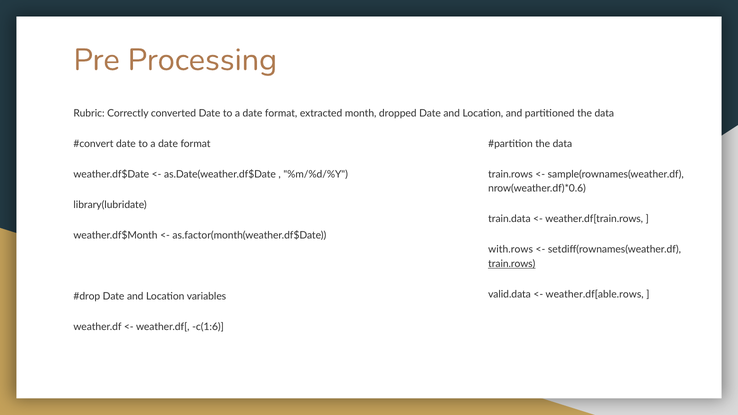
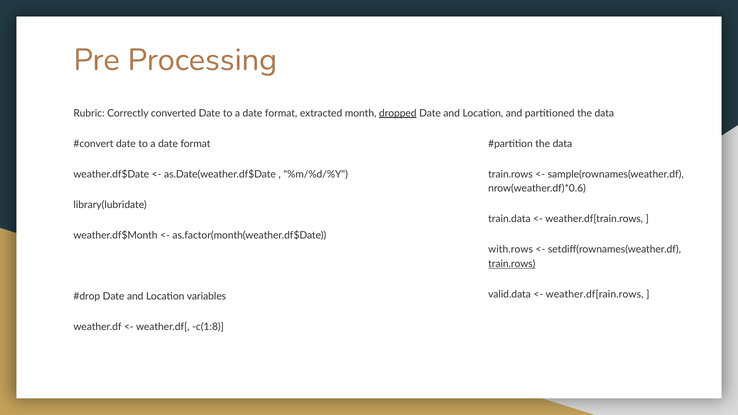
dropped underline: none -> present
weather.df[able.rows: weather.df[able.rows -> weather.df[rain.rows
c(1:6: c(1:6 -> c(1:8
